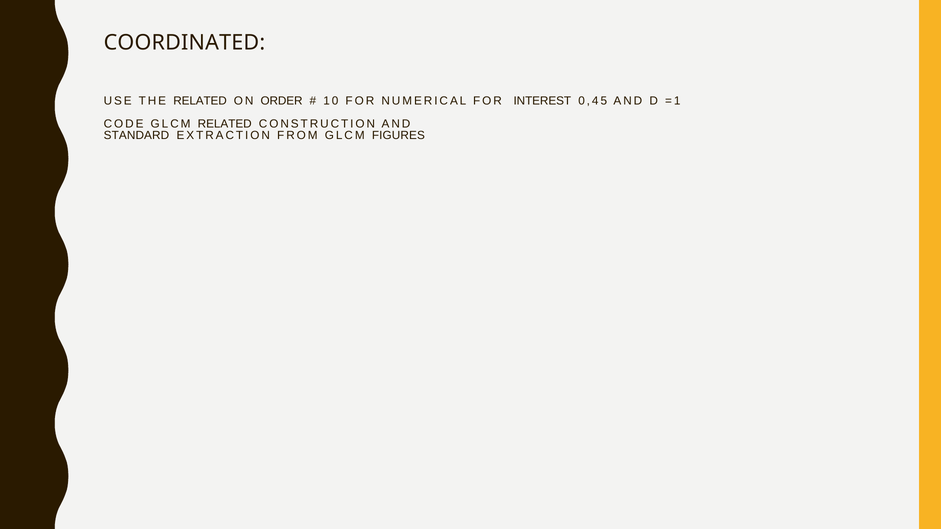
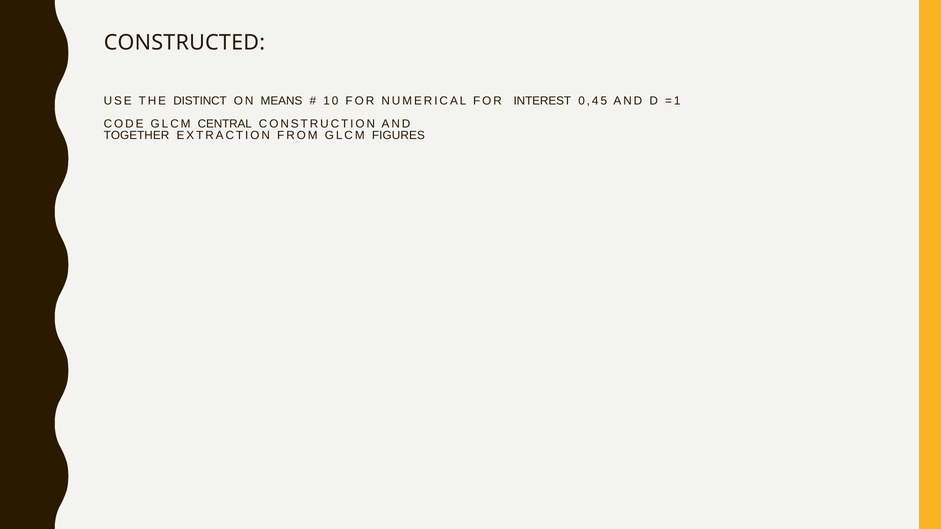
COORDINATED: COORDINATED -> CONSTRUCTED
THE RELATED: RELATED -> DISTINCT
ORDER: ORDER -> MEANS
GLCM RELATED: RELATED -> CENTRAL
STANDARD: STANDARD -> TOGETHER
